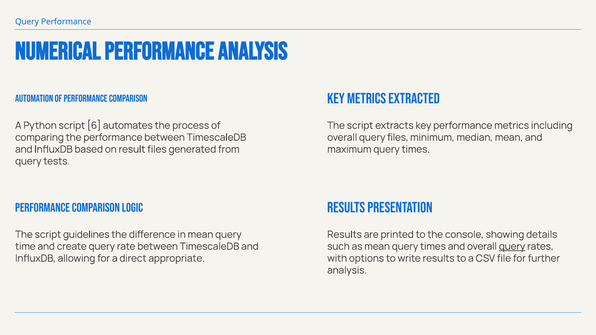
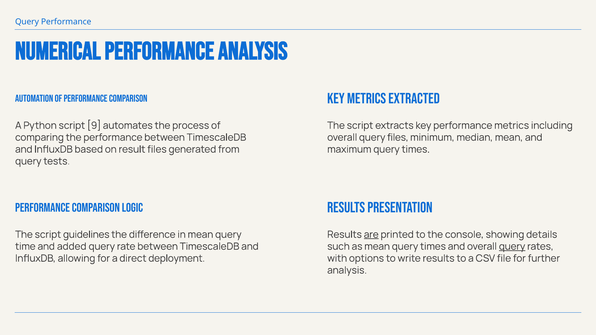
6: 6 -> 9
are underline: none -> present
create: create -> added
appropriate: appropriate -> deployment
